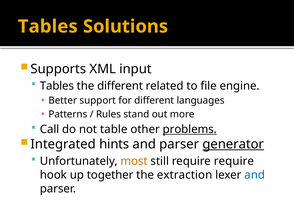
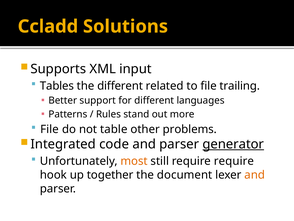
Tables at (48, 26): Tables -> Ccladd
engine: engine -> trailing
Call at (50, 129): Call -> File
problems underline: present -> none
hints: hints -> code
extraction: extraction -> document
and at (255, 175) colour: blue -> orange
